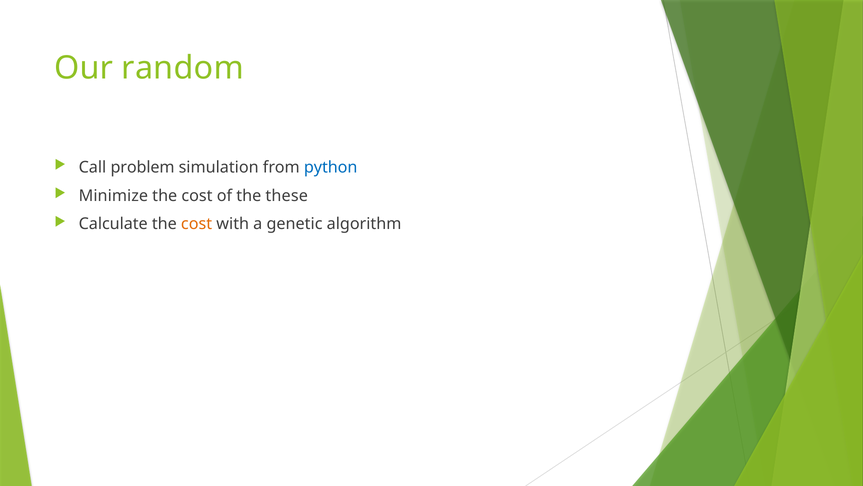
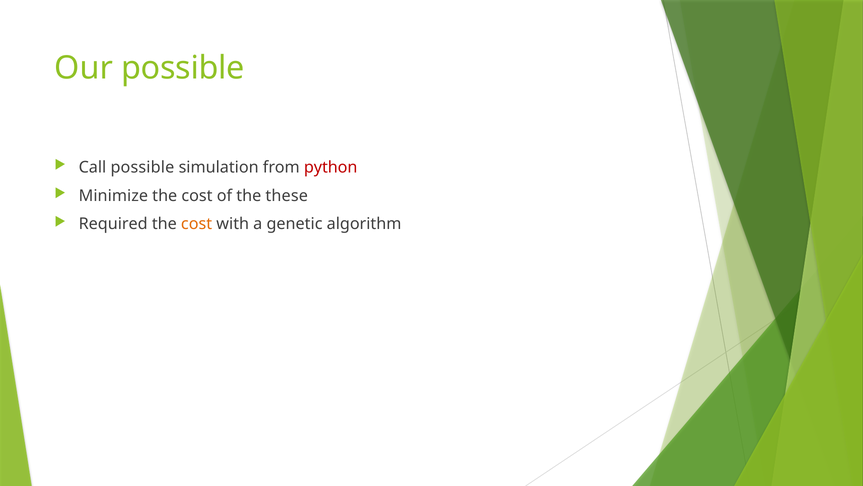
Our random: random -> possible
Call problem: problem -> possible
python colour: blue -> red
Calculate: Calculate -> Required
